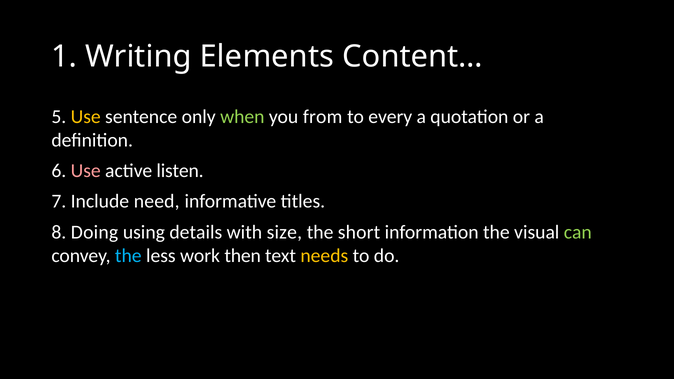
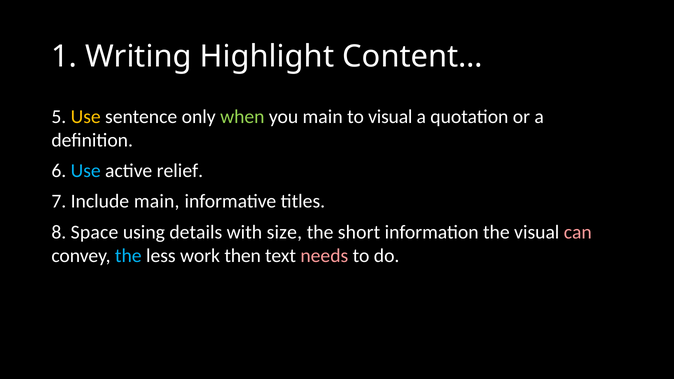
Elements: Elements -> Highlight
you from: from -> main
to every: every -> visual
Use at (86, 171) colour: pink -> light blue
listen: listen -> relief
Include need: need -> main
Doing: Doing -> Space
can colour: light green -> pink
needs colour: yellow -> pink
